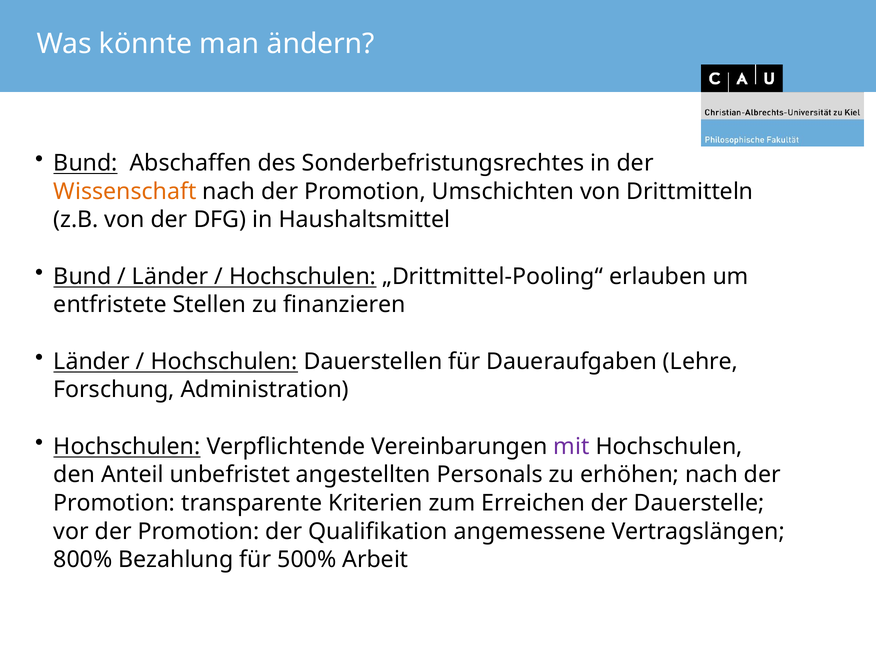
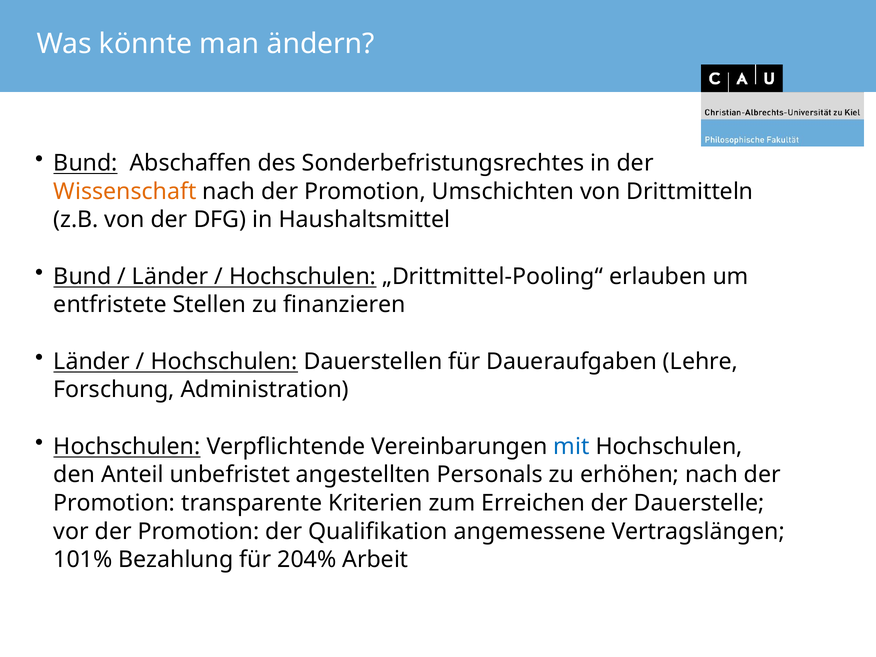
mit colour: purple -> blue
800%: 800% -> 101%
500%: 500% -> 204%
